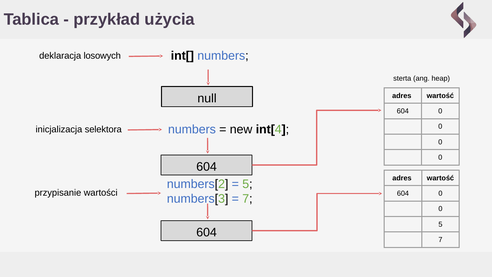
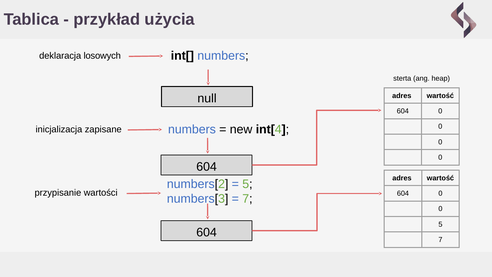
selektora: selektora -> zapisane
